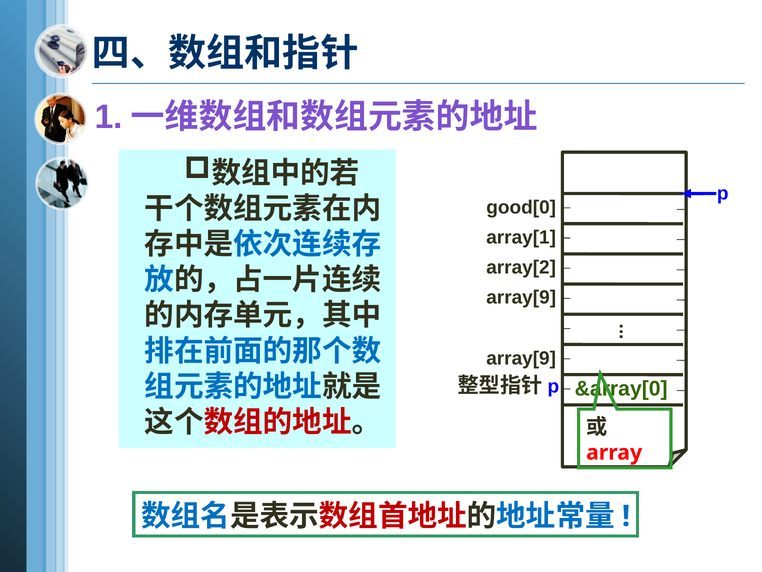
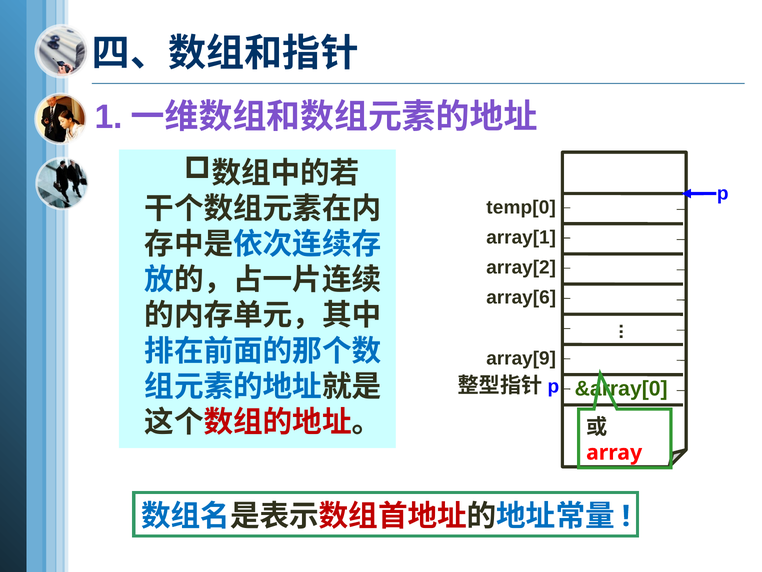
good[0: good[0 -> temp[0
array[9 at (521, 297): array[9 -> array[6
